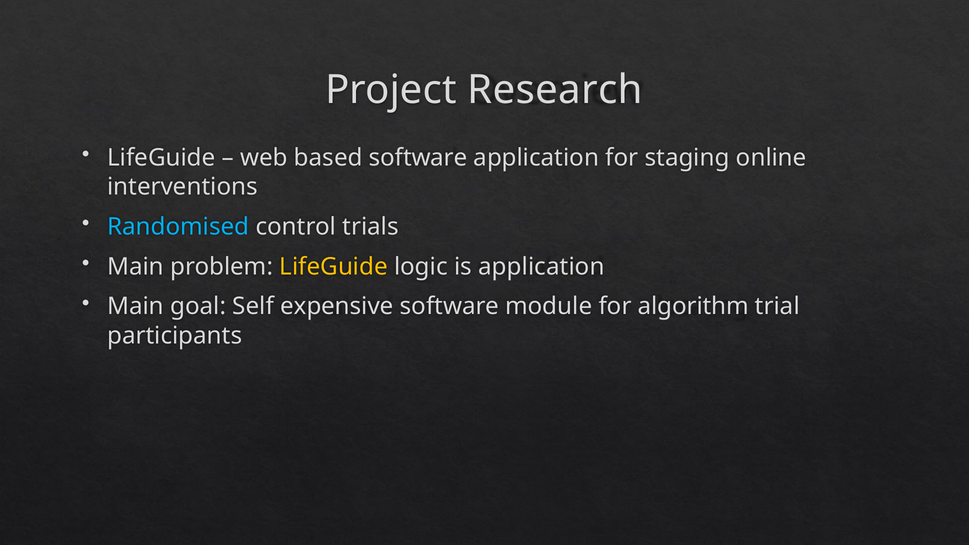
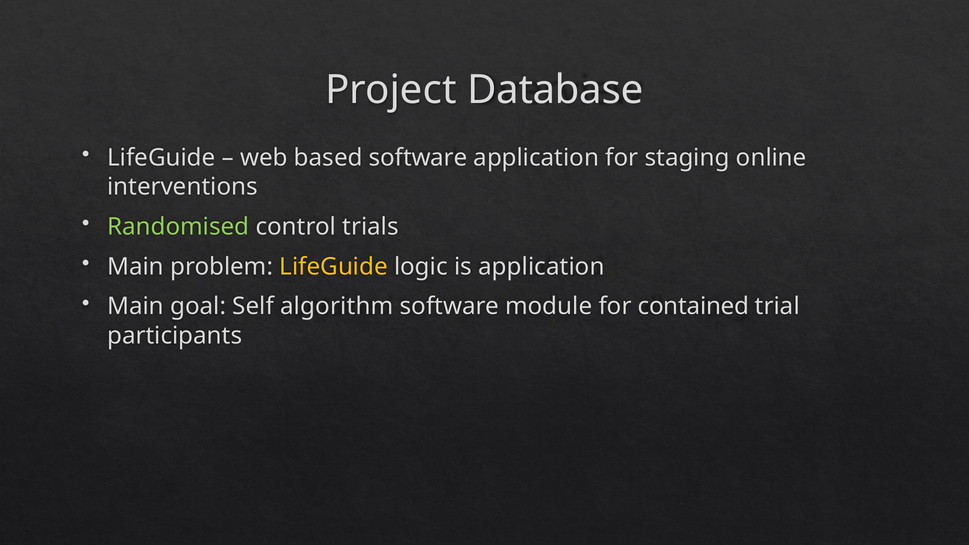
Research: Research -> Database
Randomised colour: light blue -> light green
expensive: expensive -> algorithm
algorithm: algorithm -> contained
